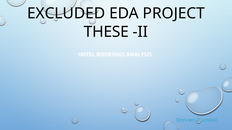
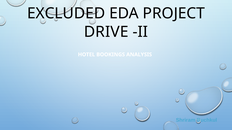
THESE: THESE -> DRIVE
